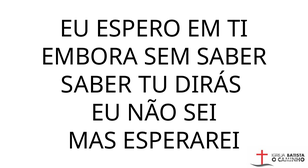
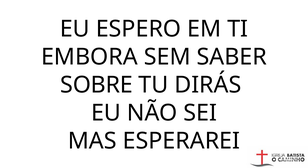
SABER at (96, 85): SABER -> SOBRE
